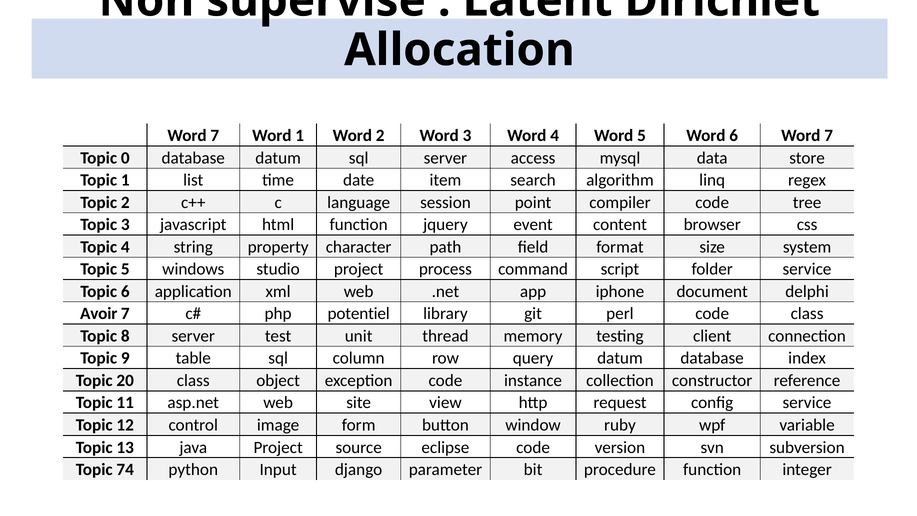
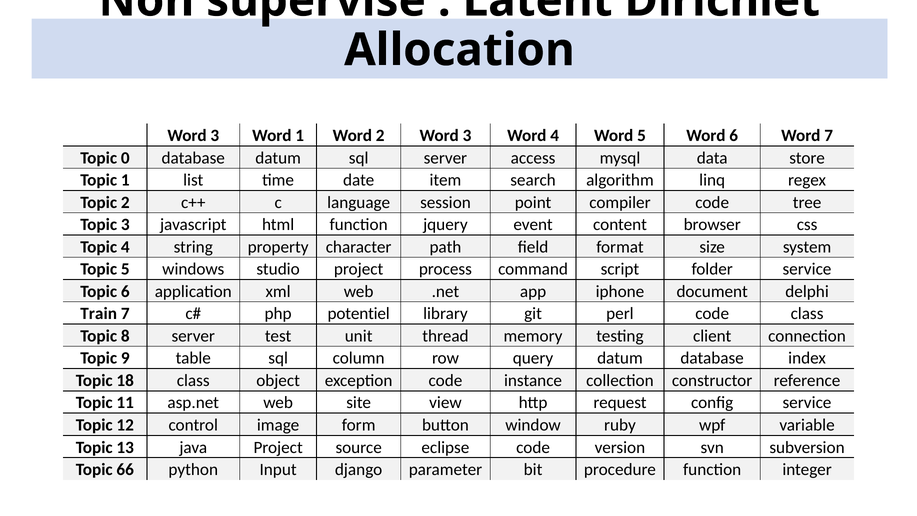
7 at (215, 136): 7 -> 3
Avoir: Avoir -> Train
20: 20 -> 18
74: 74 -> 66
